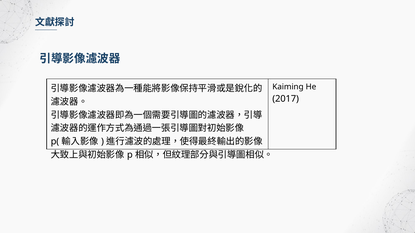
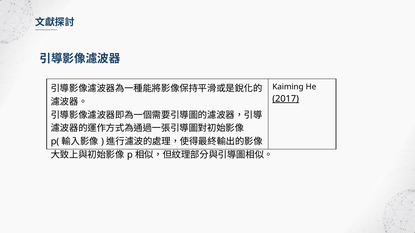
2017 underline: none -> present
